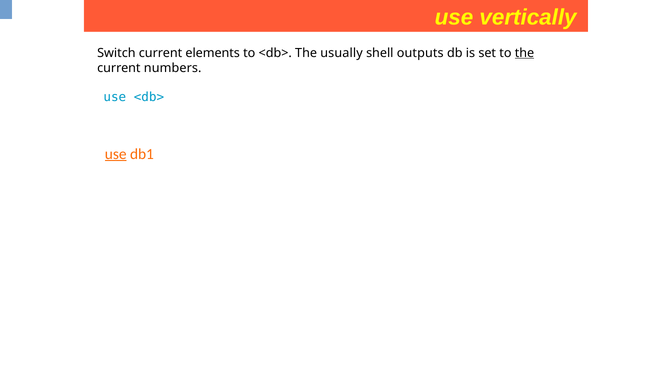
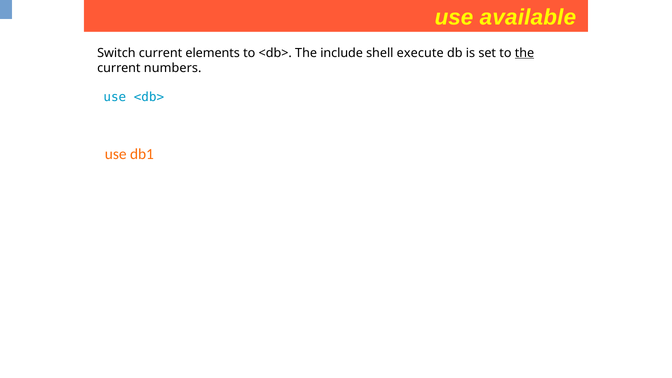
vertically: vertically -> available
usually: usually -> include
outputs: outputs -> execute
use at (116, 154) underline: present -> none
